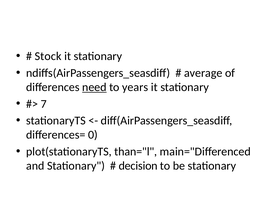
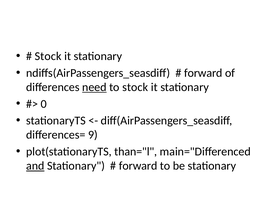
average at (203, 73): average -> forward
to years: years -> stock
7: 7 -> 0
0: 0 -> 9
and underline: none -> present
decision at (138, 166): decision -> forward
